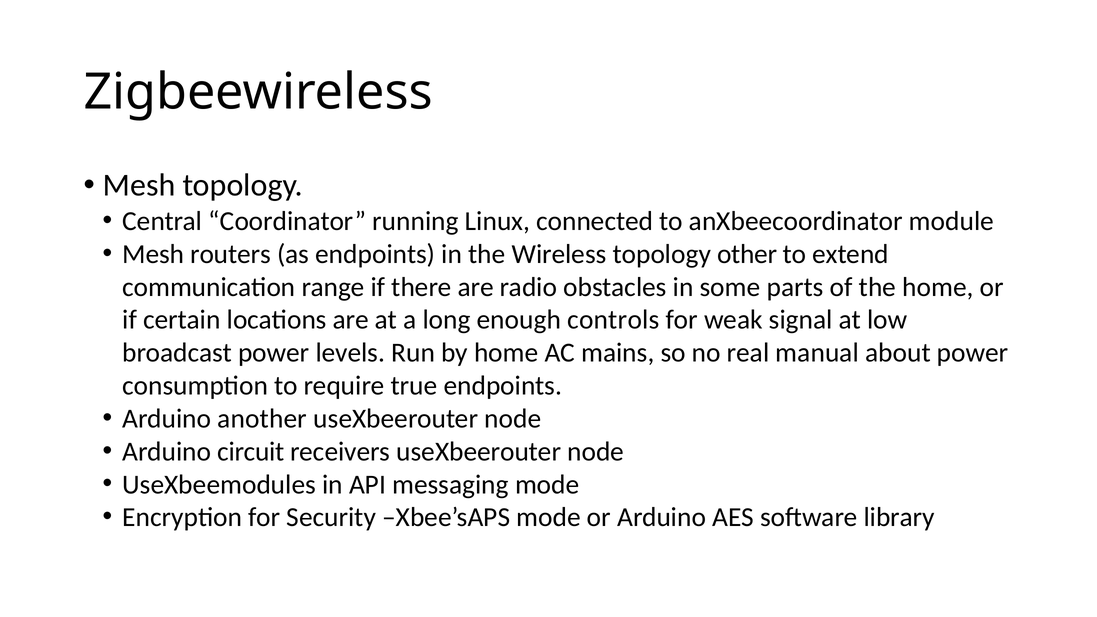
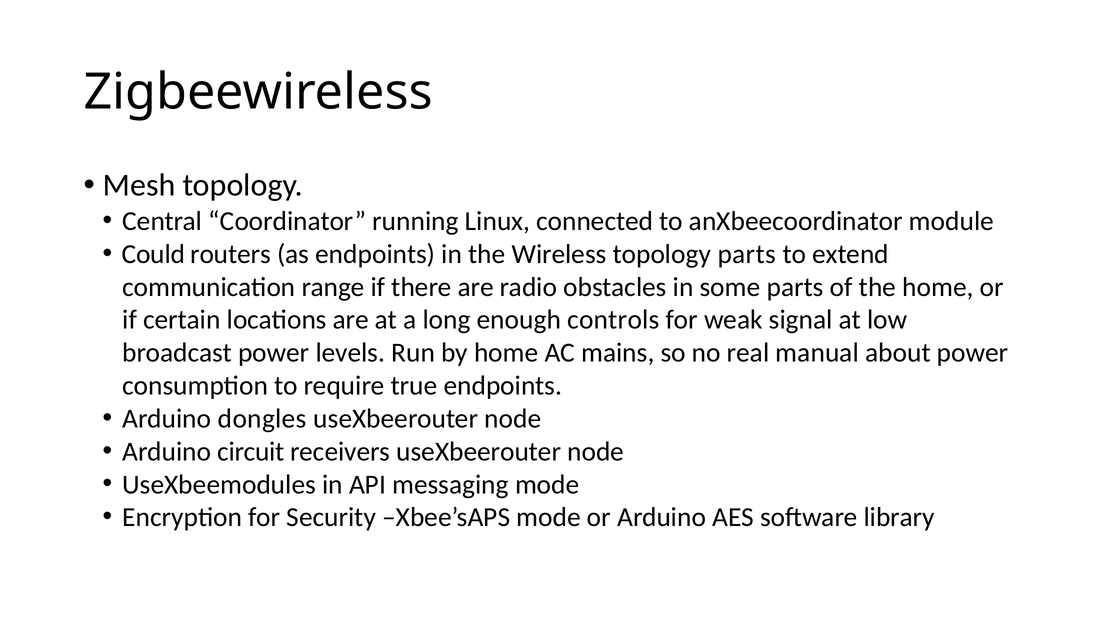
Mesh at (153, 254): Mesh -> Could
topology other: other -> parts
another: another -> dongles
